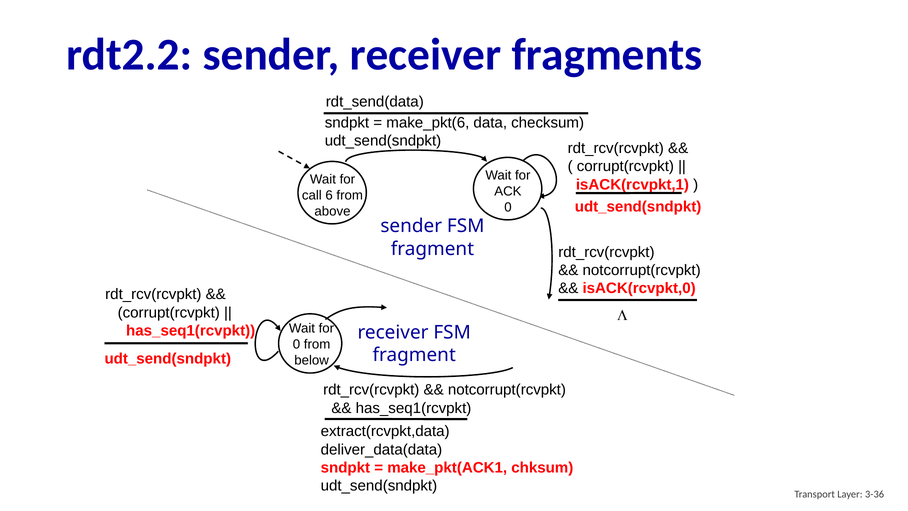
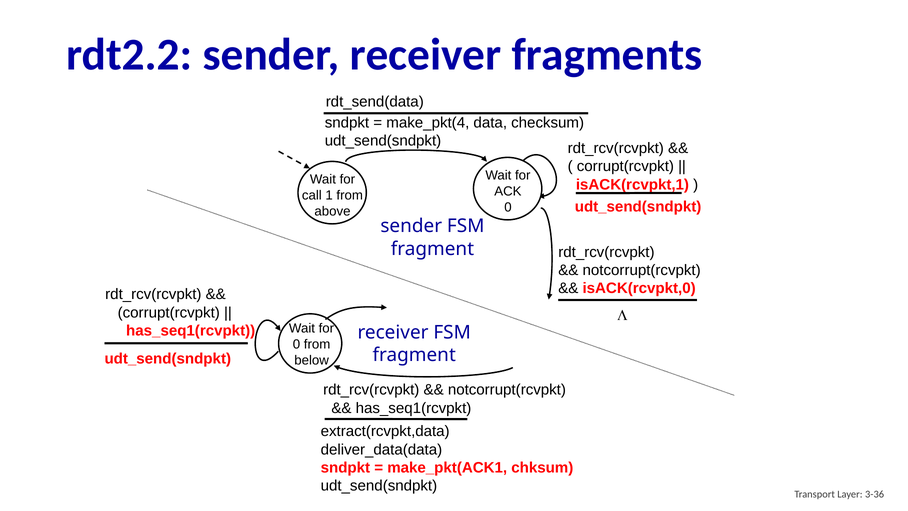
make_pkt(6: make_pkt(6 -> make_pkt(4
6: 6 -> 1
